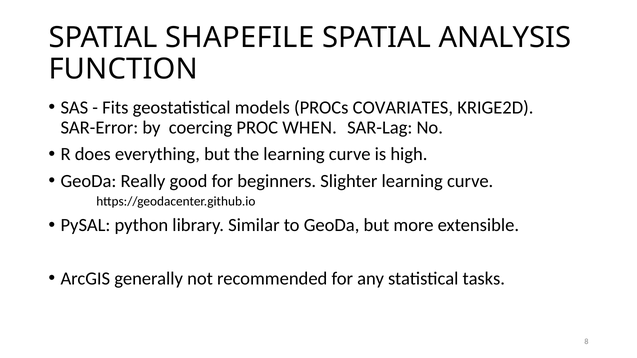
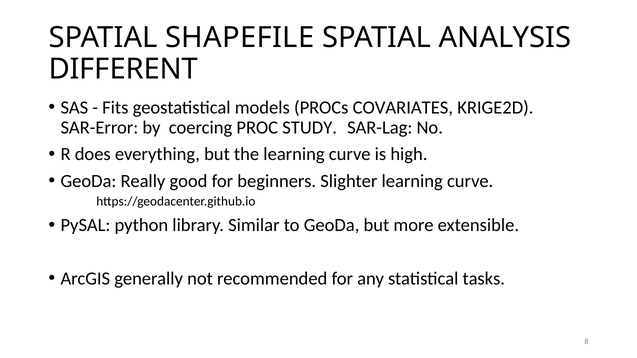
FUNCTION: FUNCTION -> DIFFERENT
WHEN: WHEN -> STUDY
